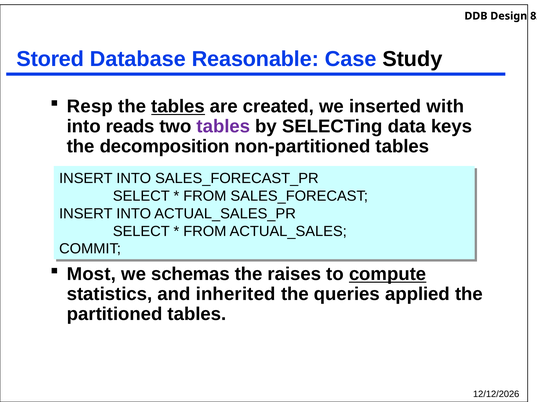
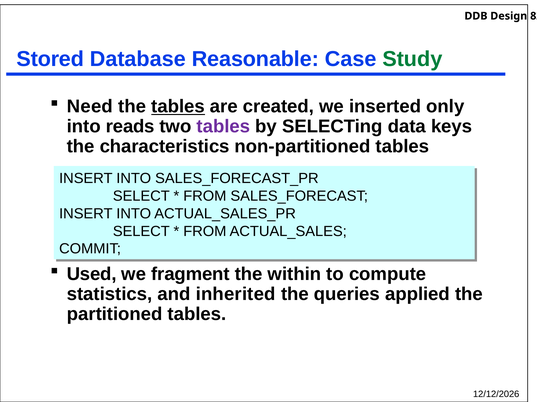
Study colour: black -> green
Resp: Resp -> Need
with: with -> only
decomposition: decomposition -> characteristics
Most: Most -> Used
schemas: schemas -> fragment
raises: raises -> within
compute underline: present -> none
